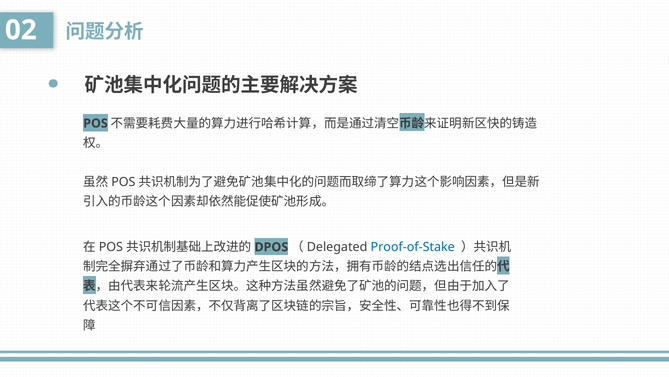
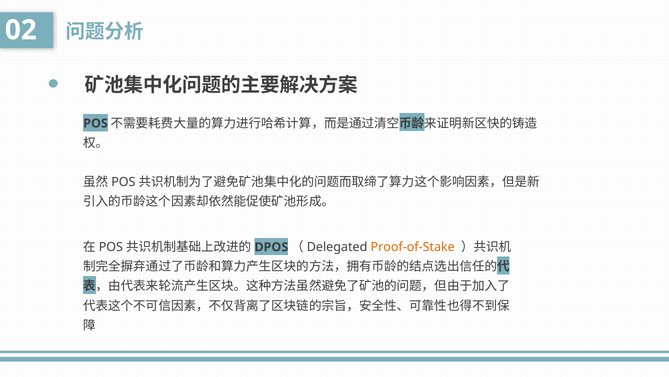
Proof-of-Stake colour: blue -> orange
